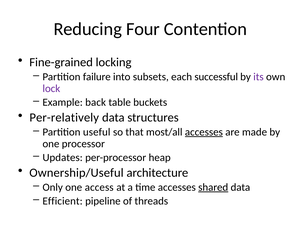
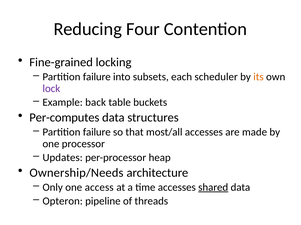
successful: successful -> scheduler
its colour: purple -> orange
Per-relatively: Per-relatively -> Per-computes
useful at (97, 132): useful -> failure
accesses at (204, 132) underline: present -> none
Ownership/Useful: Ownership/Useful -> Ownership/Needs
Efficient: Efficient -> Opteron
